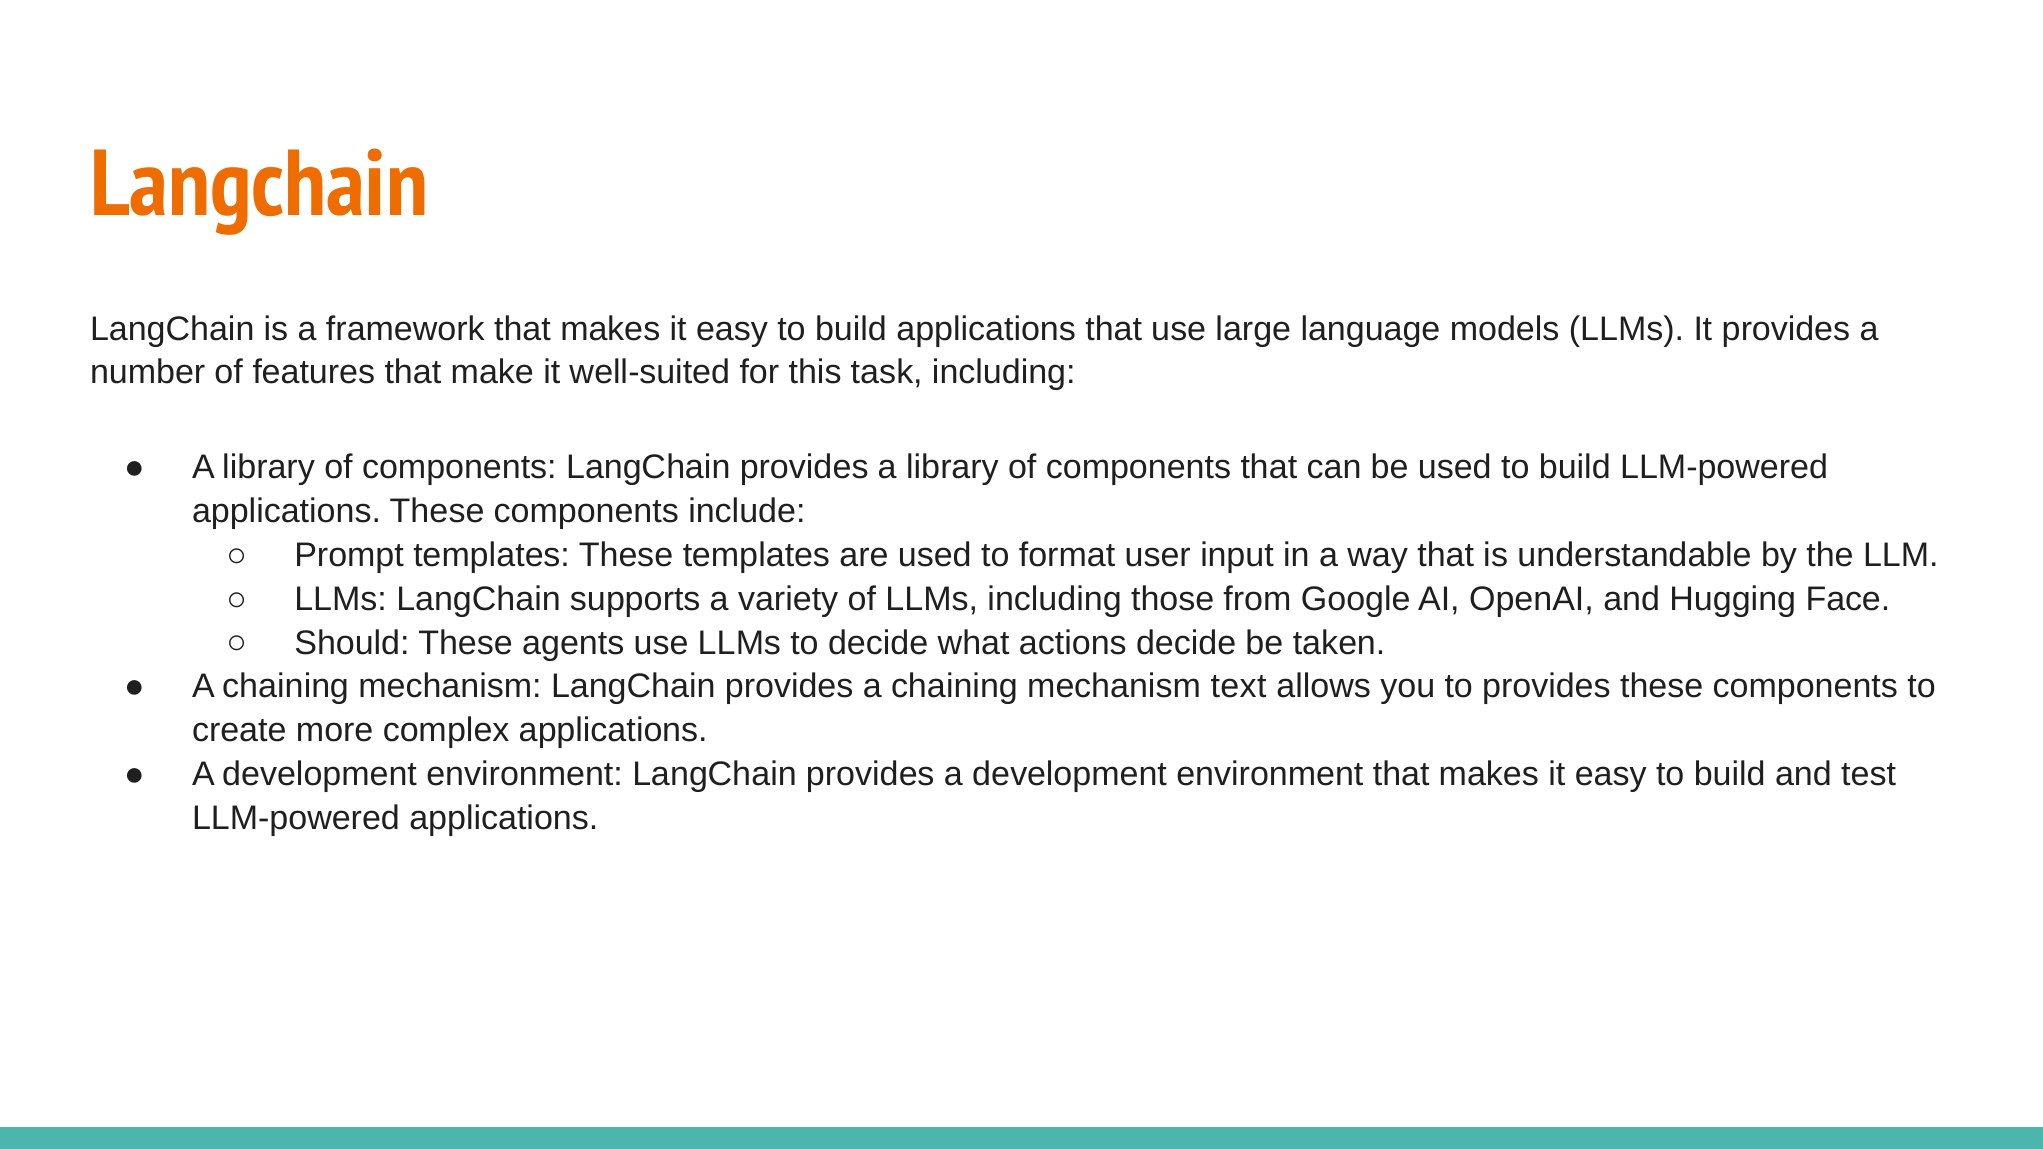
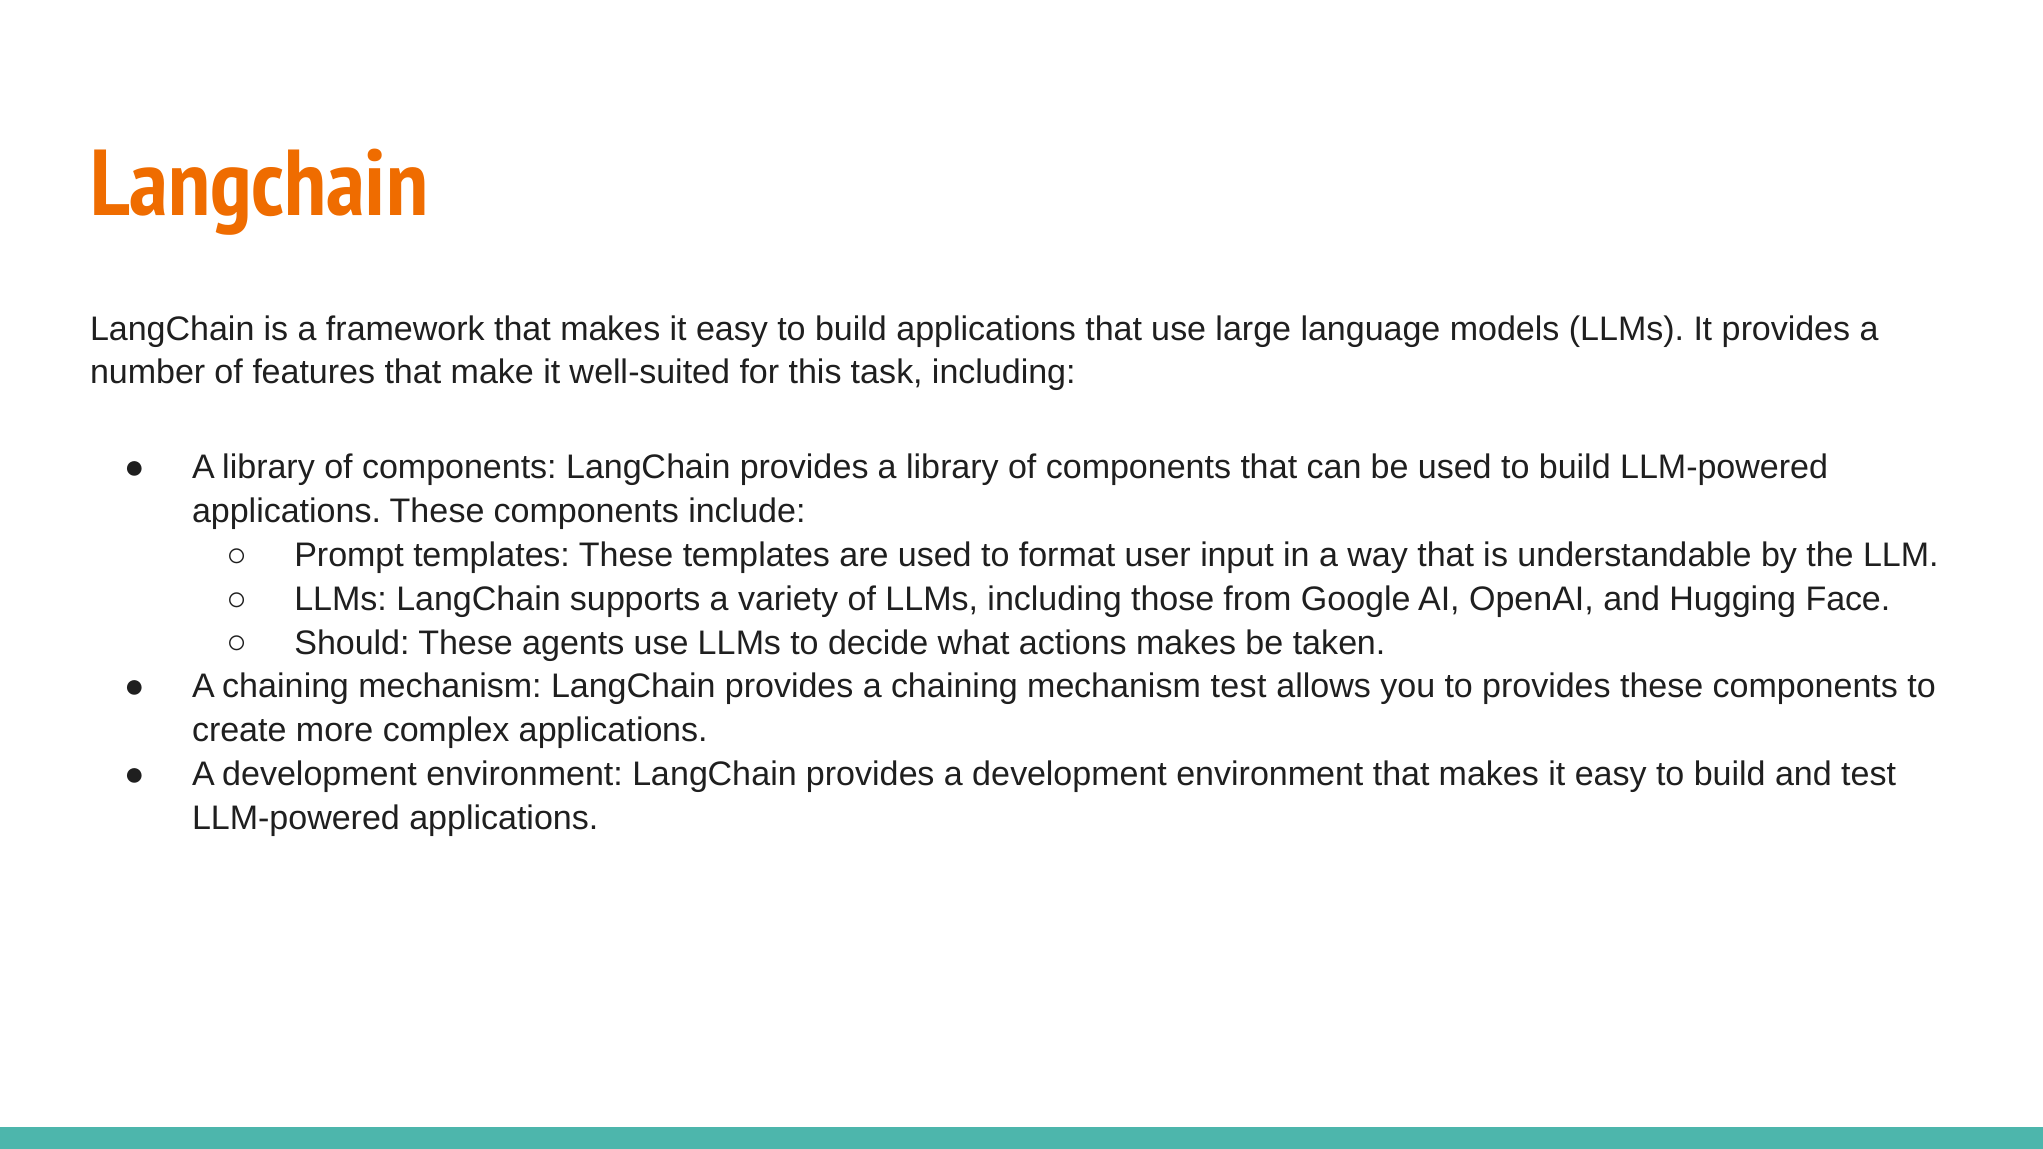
actions decide: decide -> makes
mechanism text: text -> test
